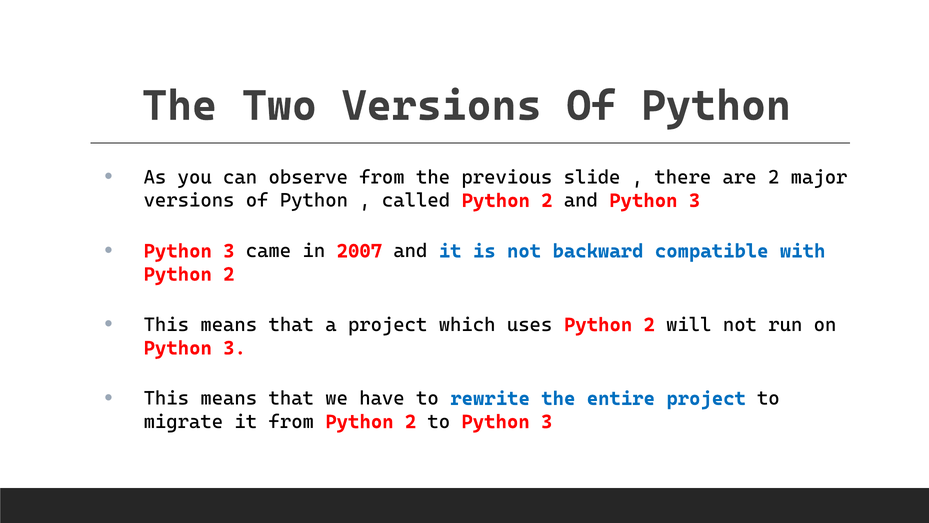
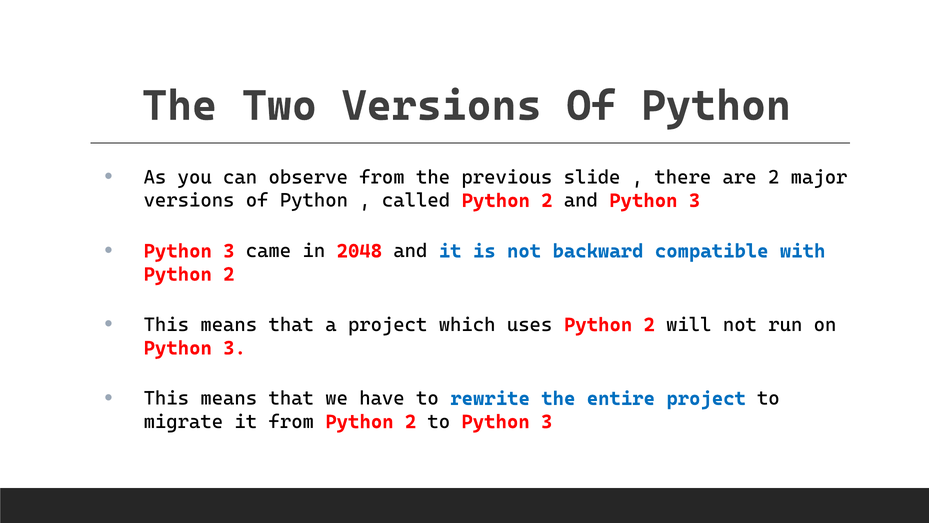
2007: 2007 -> 2048
